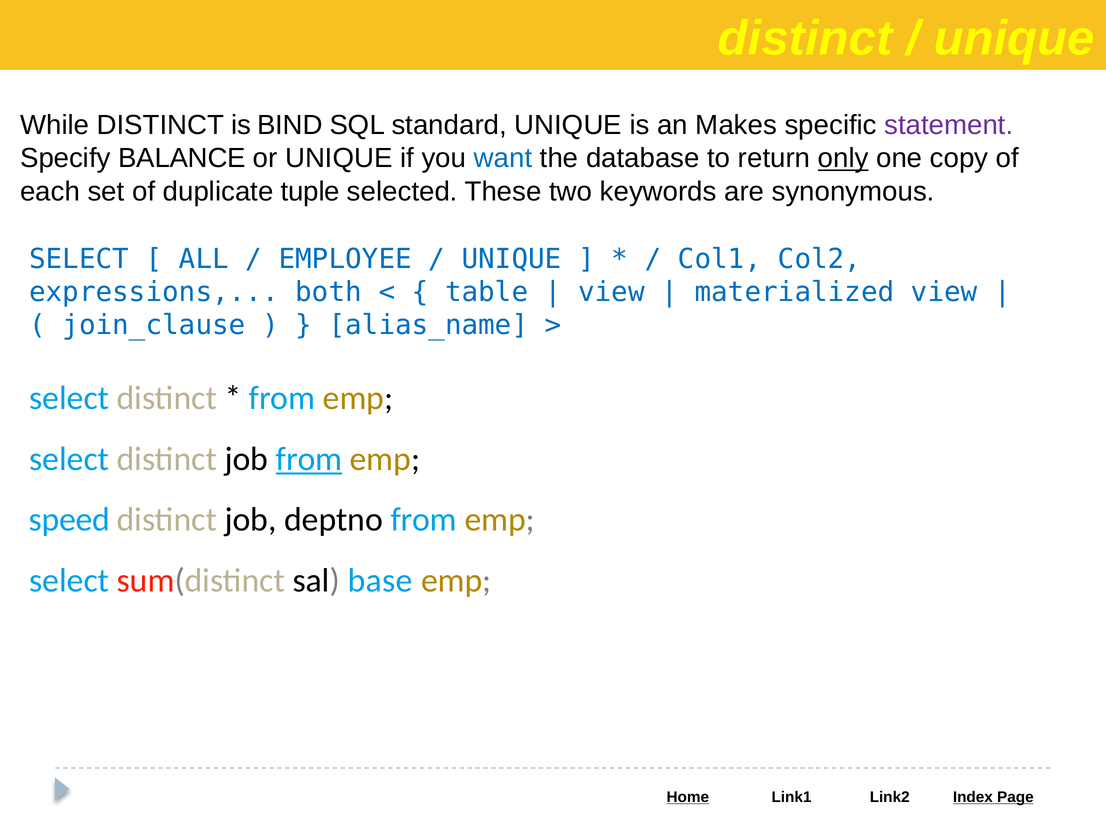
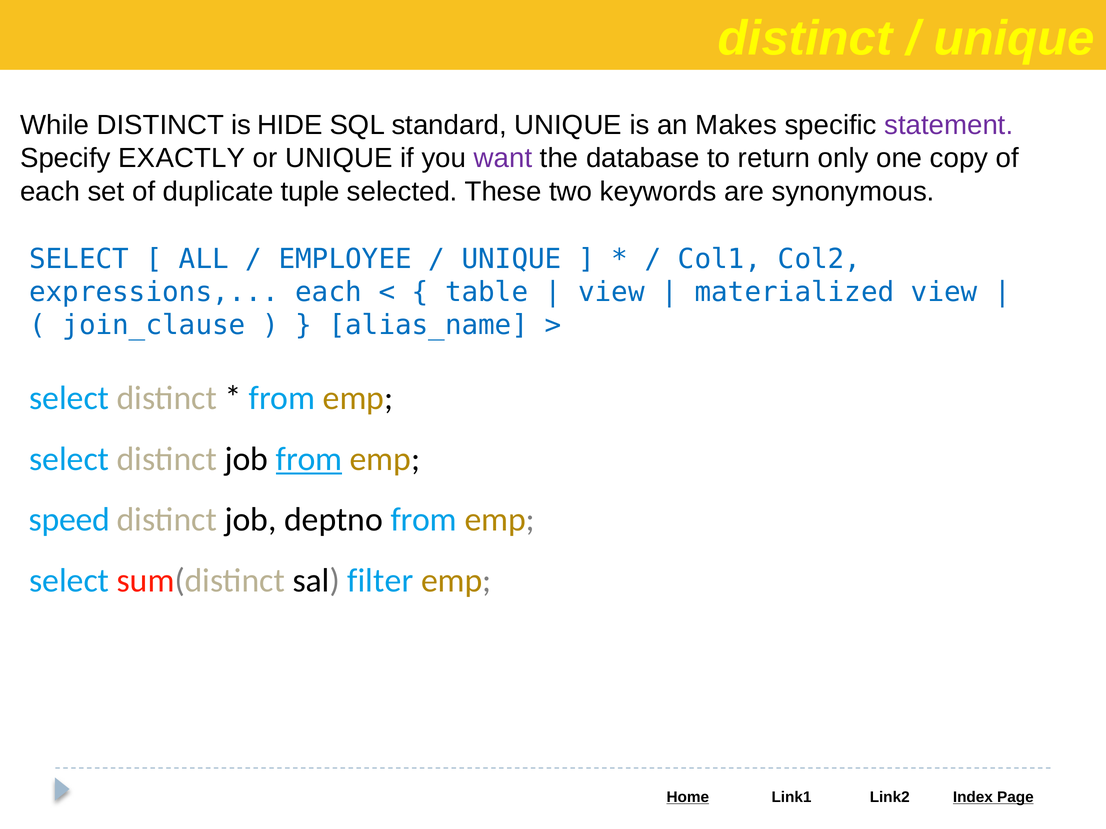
BIND: BIND -> HIDE
BALANCE: BALANCE -> EXACTLY
want colour: blue -> purple
only underline: present -> none
expressions both: both -> each
base: base -> filter
